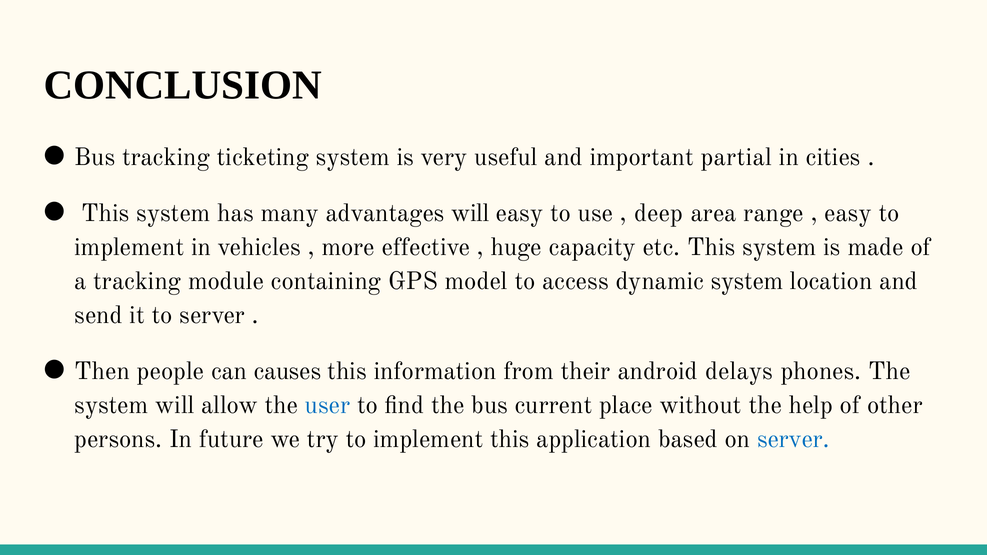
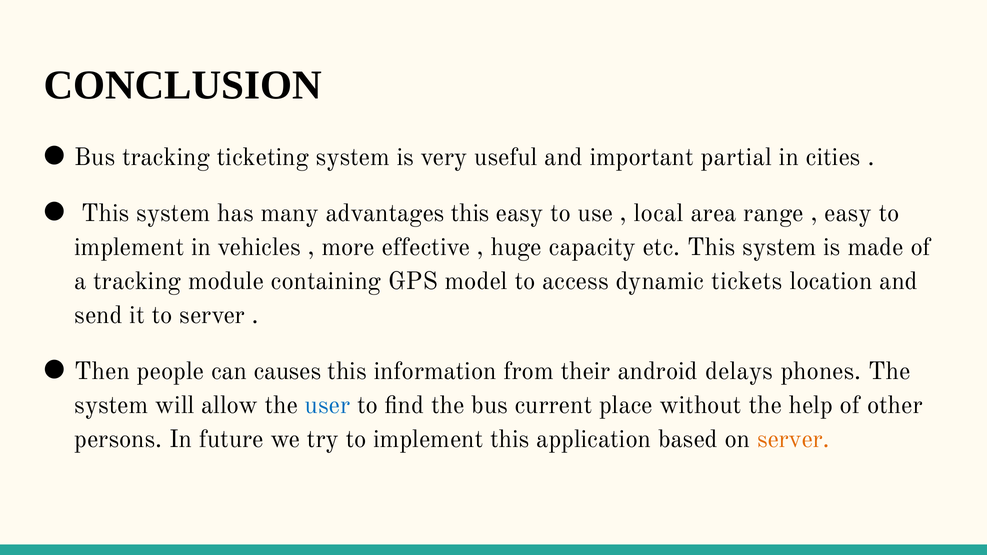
advantages will: will -> this
deep: deep -> local
dynamic system: system -> tickets
server at (793, 439) colour: blue -> orange
